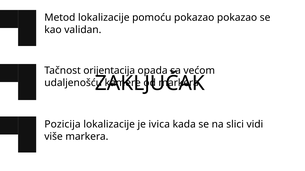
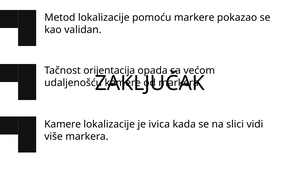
pomoću pokazao: pokazao -> markere
Pozicija at (62, 125): Pozicija -> Kamere
